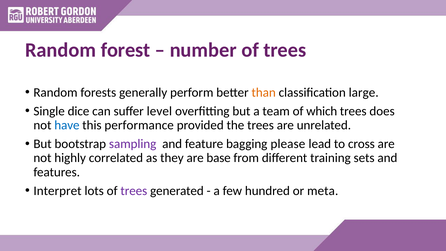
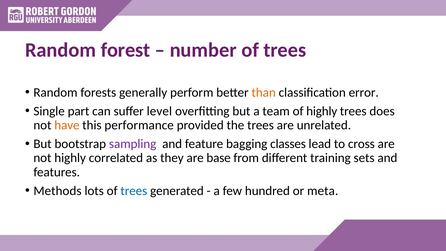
large: large -> error
dice: dice -> part
of which: which -> highly
have colour: blue -> orange
please: please -> classes
Interpret: Interpret -> Methods
trees at (134, 191) colour: purple -> blue
